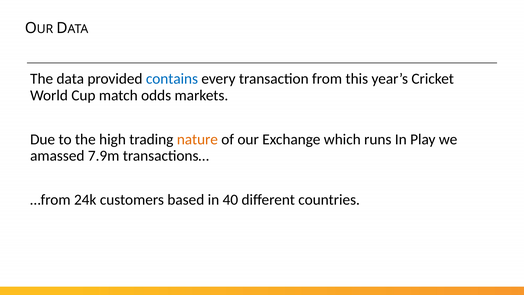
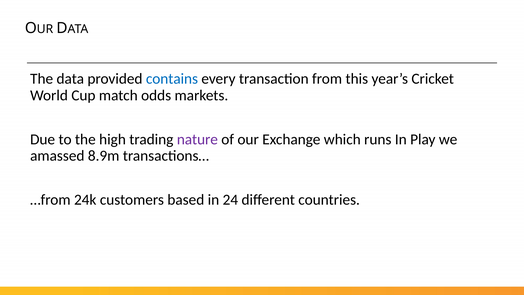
nature colour: orange -> purple
7.9m: 7.9m -> 8.9m
40: 40 -> 24
